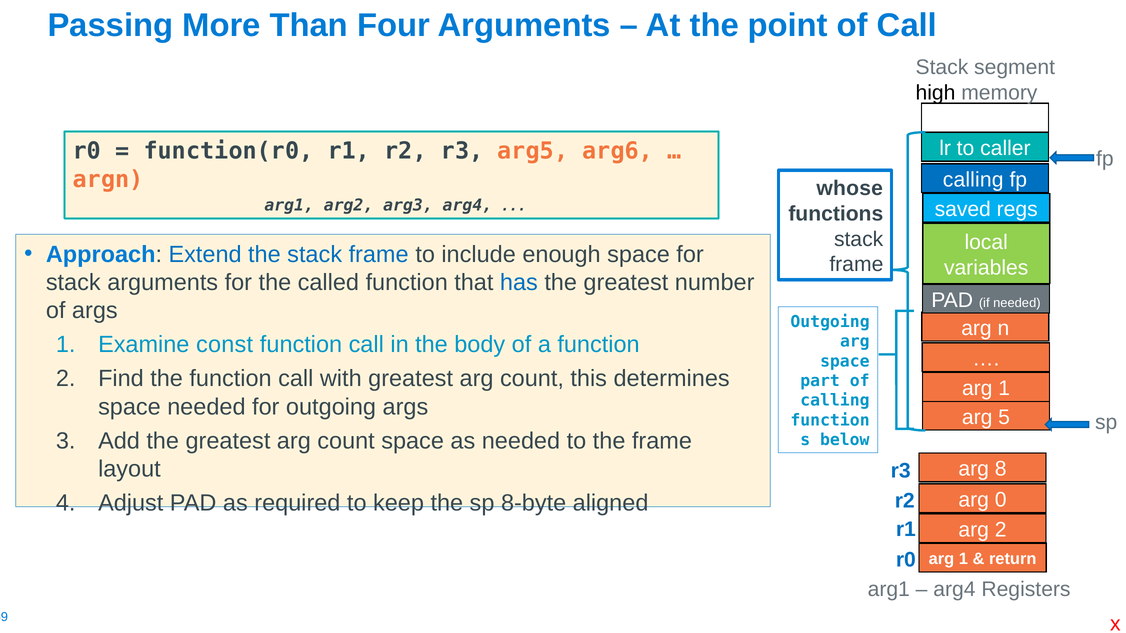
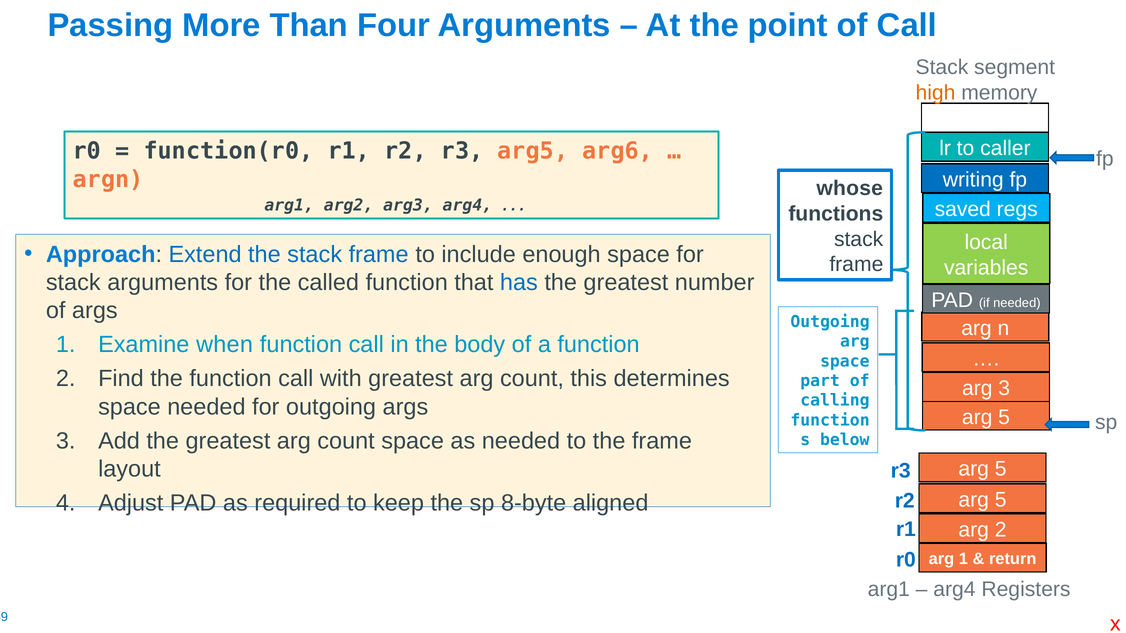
high colour: black -> orange
calling at (973, 180): calling -> writing
const: const -> when
1 at (1004, 389): 1 -> 3
8 at (1001, 469): 8 -> 5
0 at (1001, 500): 0 -> 5
